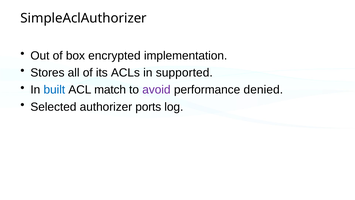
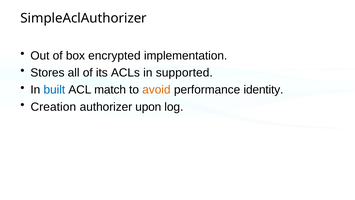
avoid colour: purple -> orange
denied: denied -> identity
Selected: Selected -> Creation
ports: ports -> upon
